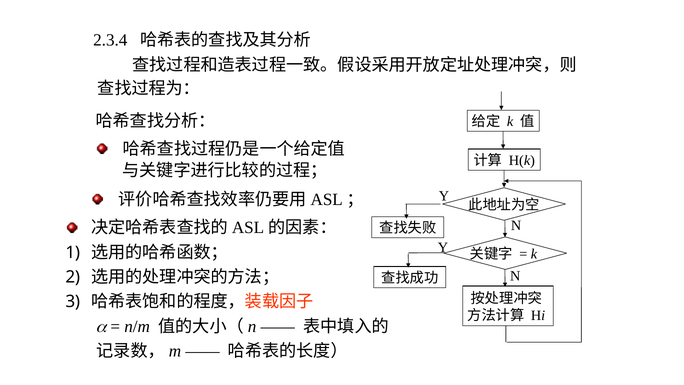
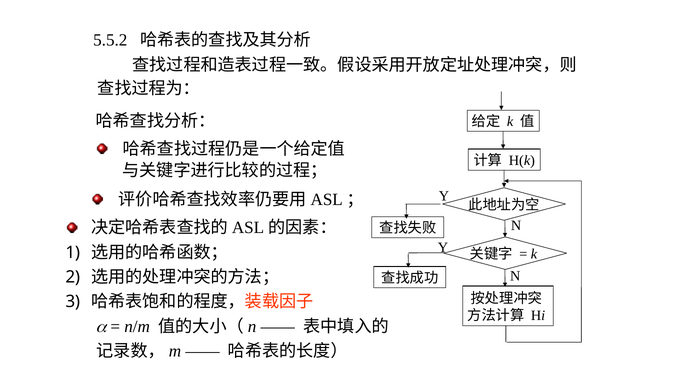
2.3.4: 2.3.4 -> 5.5.2
